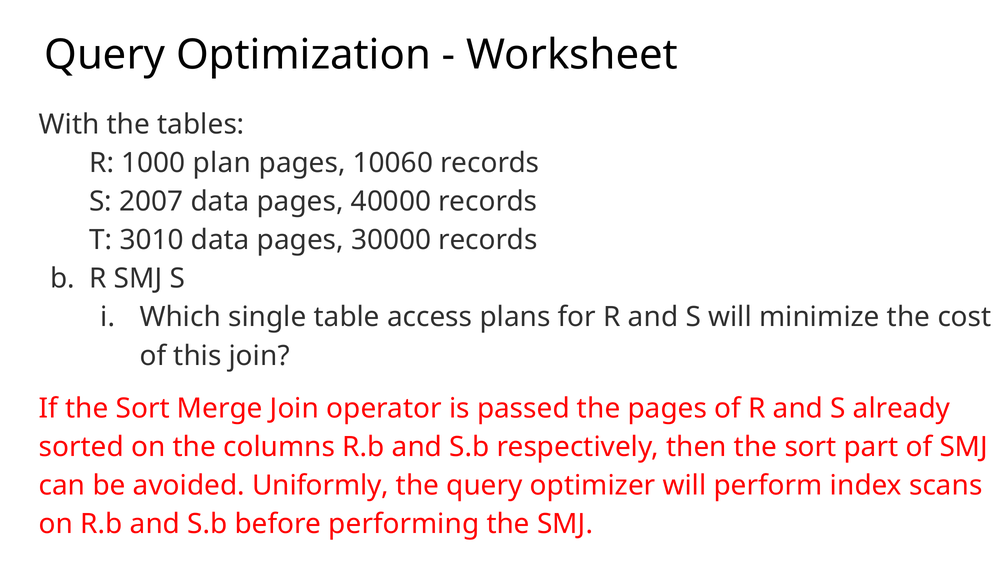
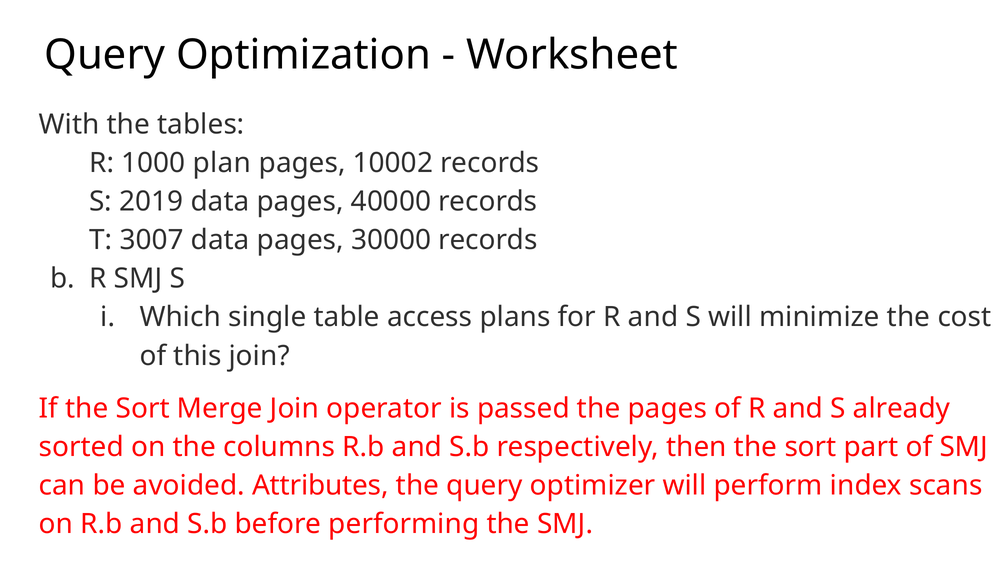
10060: 10060 -> 10002
2007: 2007 -> 2019
3010: 3010 -> 3007
Uniformly: Uniformly -> Attributes
